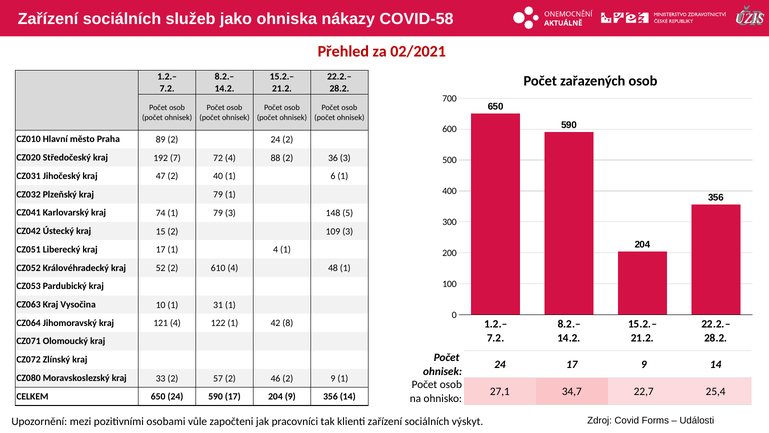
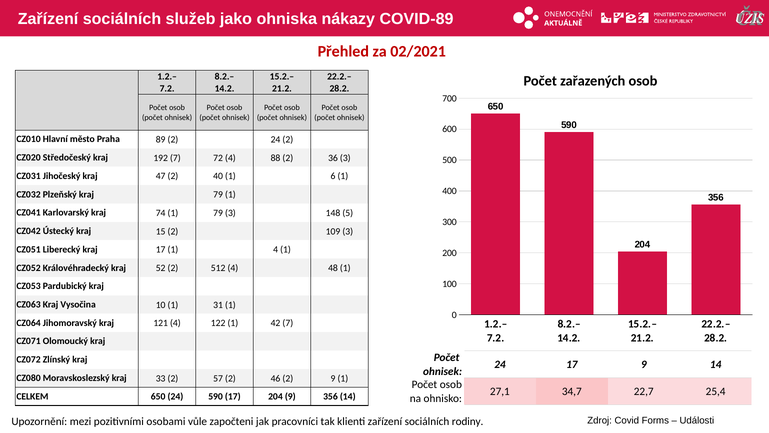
COVID-58: COVID-58 -> COVID-89
610: 610 -> 512
42 8: 8 -> 7
výskyt: výskyt -> rodiny
